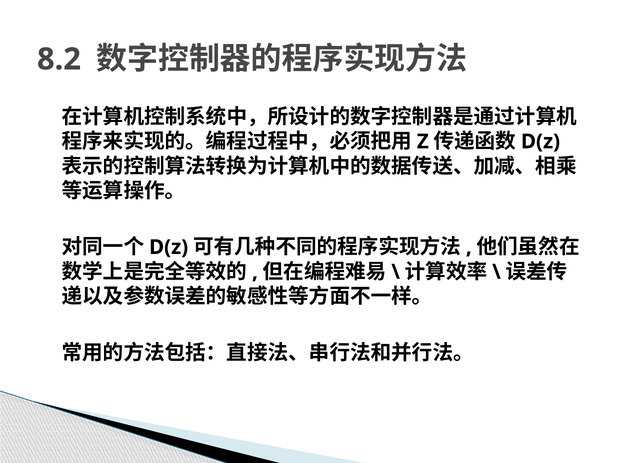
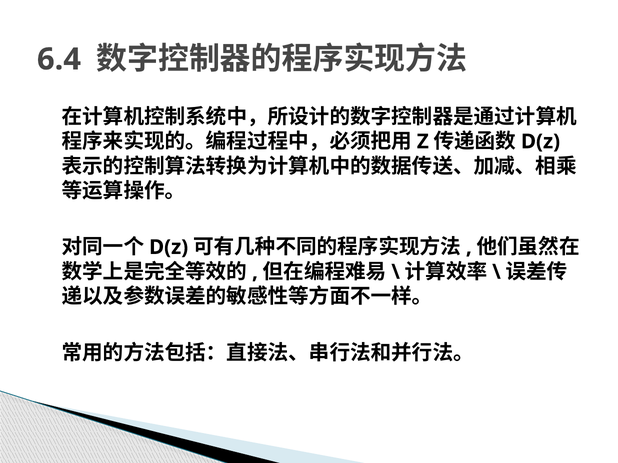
8.2: 8.2 -> 6.4
